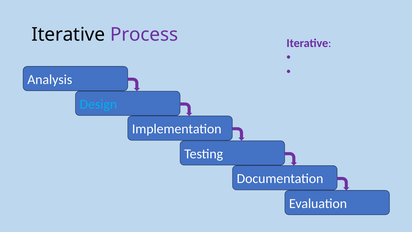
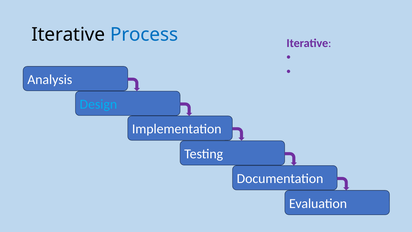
Process colour: purple -> blue
